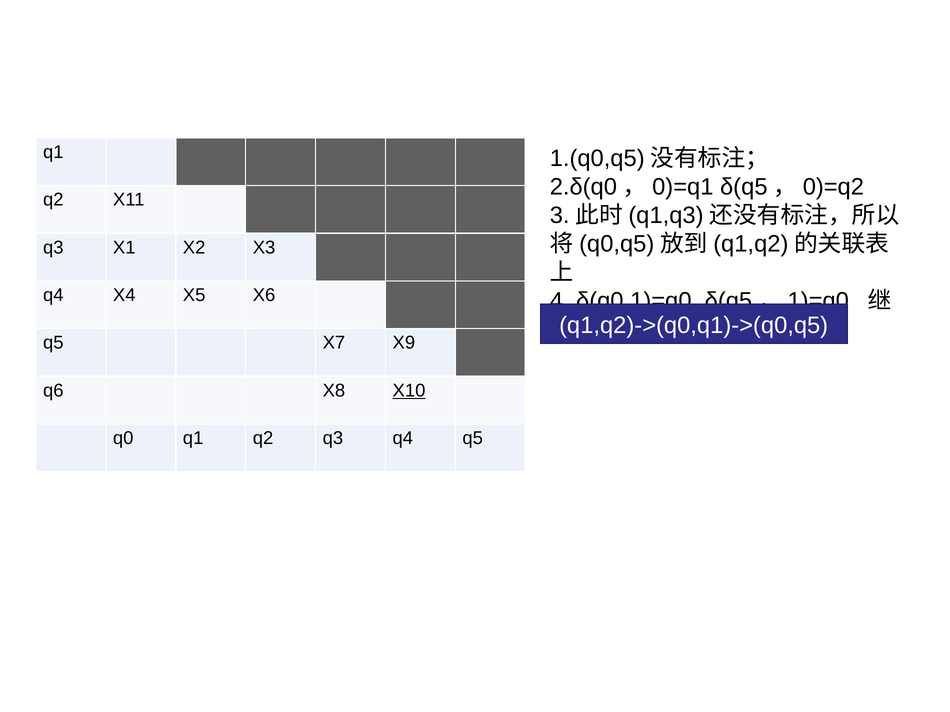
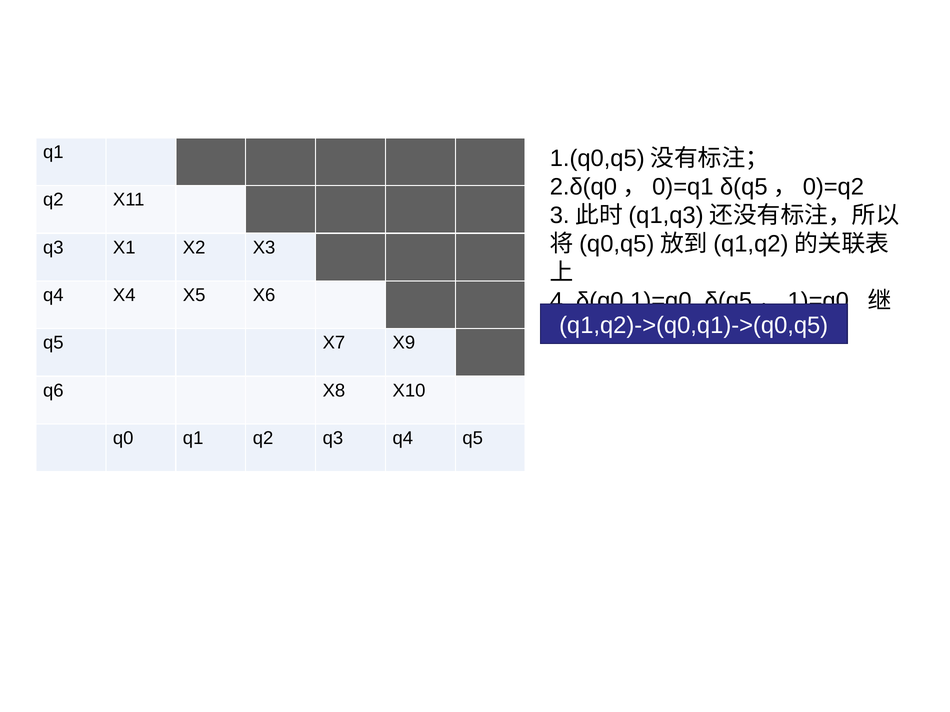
X10 underline: present -> none
